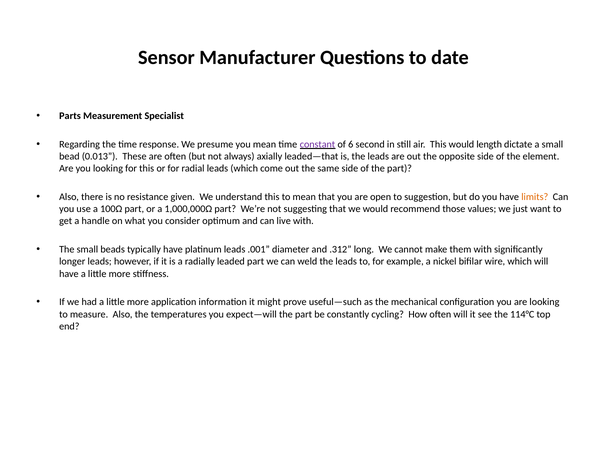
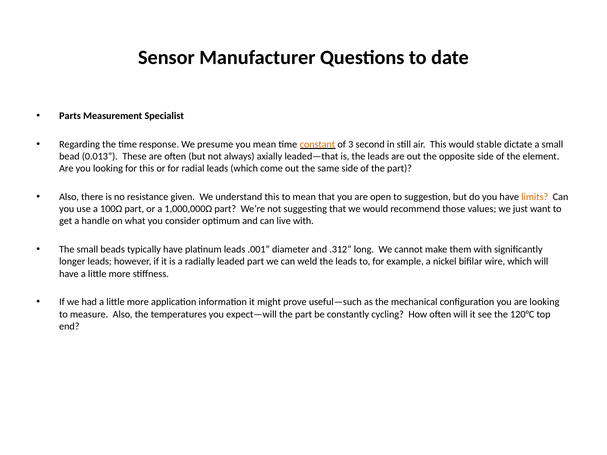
constant colour: purple -> orange
6: 6 -> 3
length: length -> stable
114°C: 114°C -> 120°C
